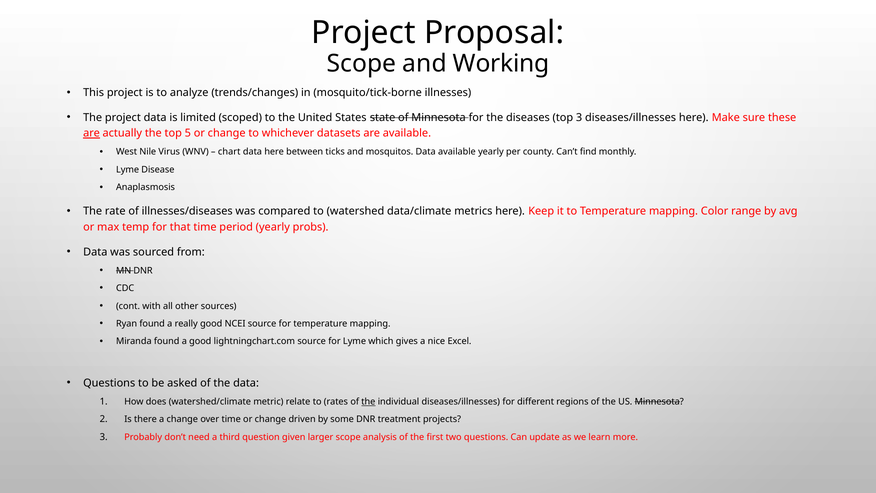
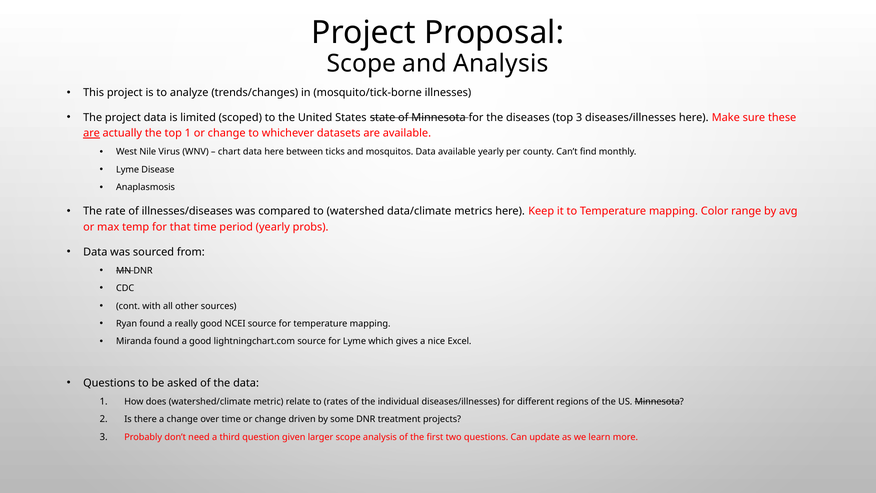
and Working: Working -> Analysis
top 5: 5 -> 1
the at (368, 402) underline: present -> none
